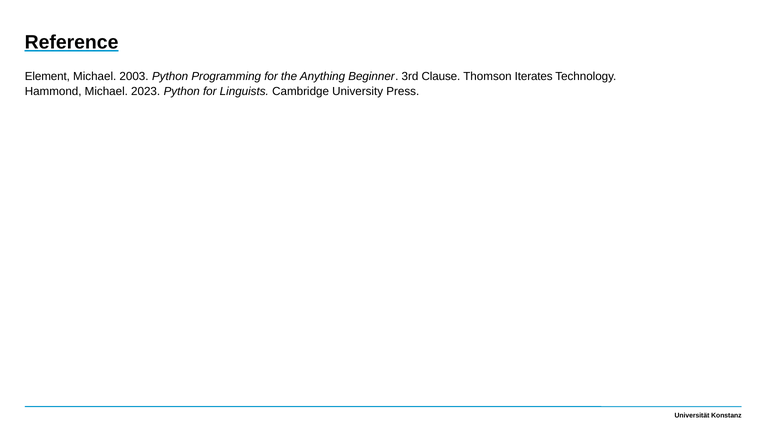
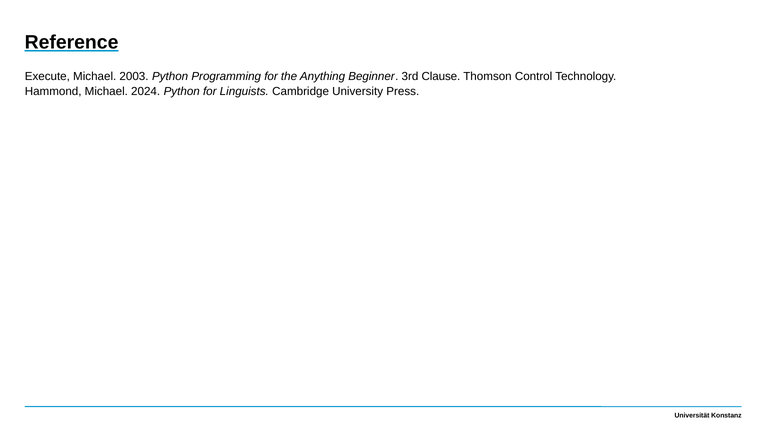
Element: Element -> Execute
Iterates: Iterates -> Control
2023: 2023 -> 2024
